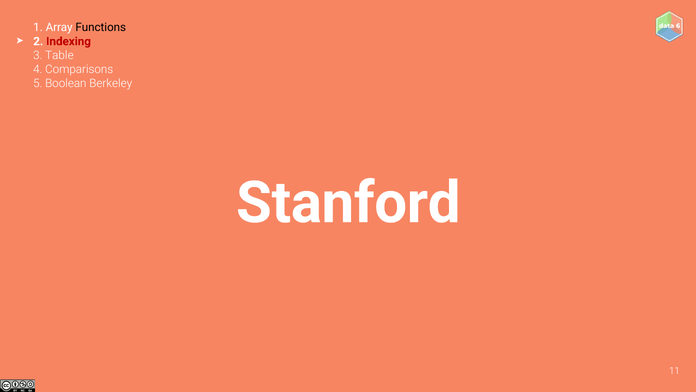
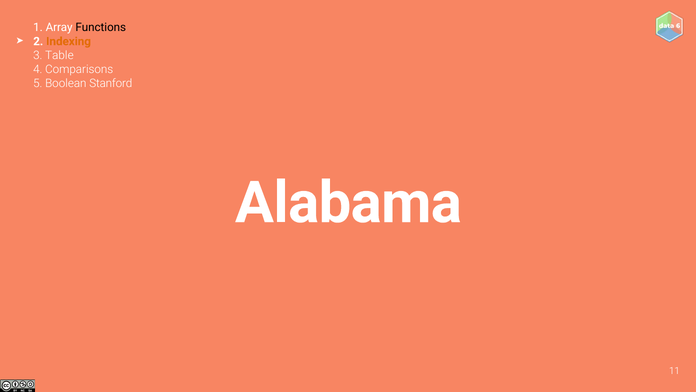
Indexing colour: red -> orange
Berkeley: Berkeley -> Stanford
Stanford: Stanford -> Alabama
